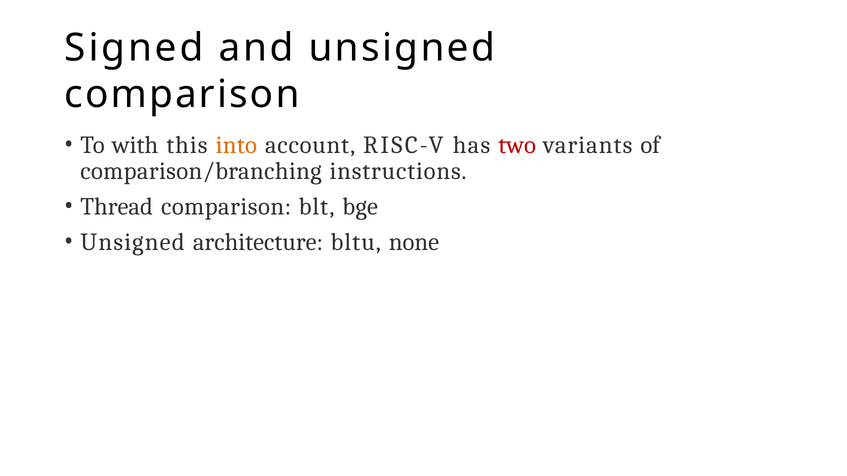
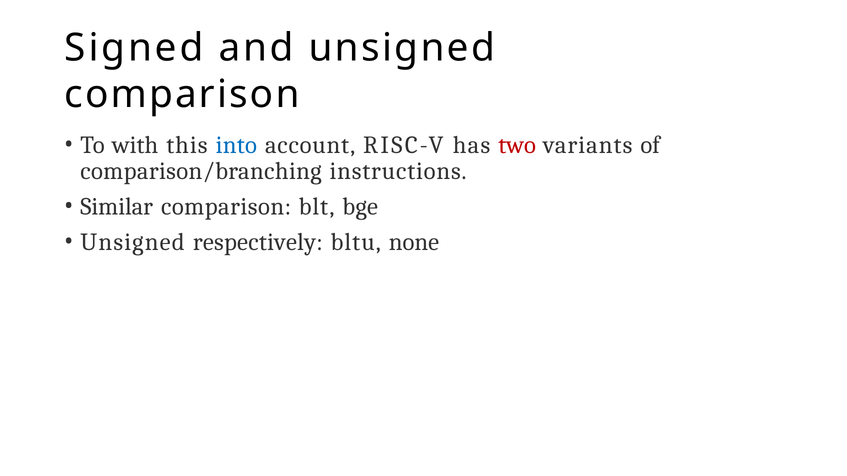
into colour: orange -> blue
Thread: Thread -> Similar
architecture: architecture -> respectively
